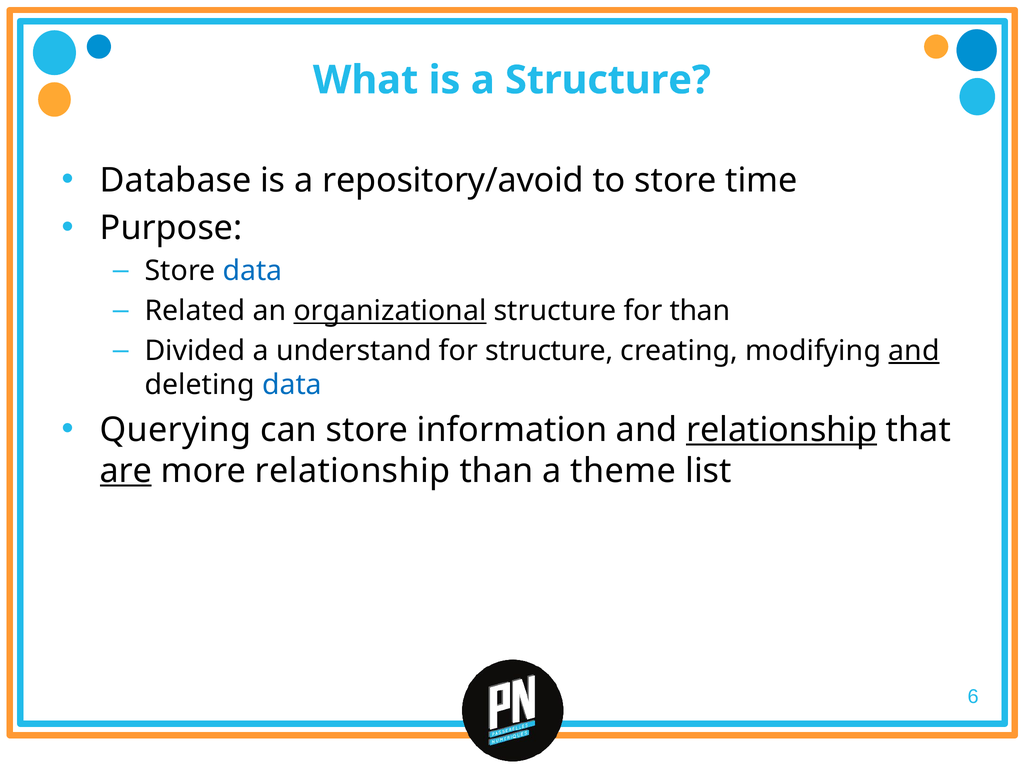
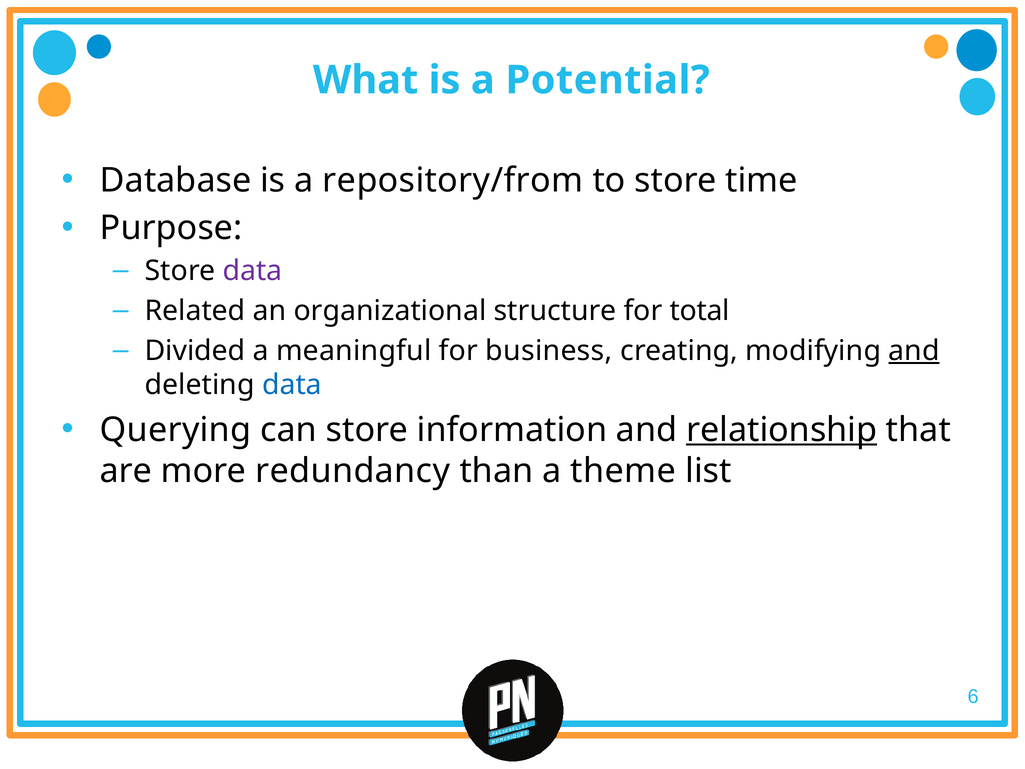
a Structure: Structure -> Potential
repository/avoid: repository/avoid -> repository/from
data at (253, 271) colour: blue -> purple
organizational underline: present -> none
for than: than -> total
understand: understand -> meaningful
for structure: structure -> business
are underline: present -> none
more relationship: relationship -> redundancy
